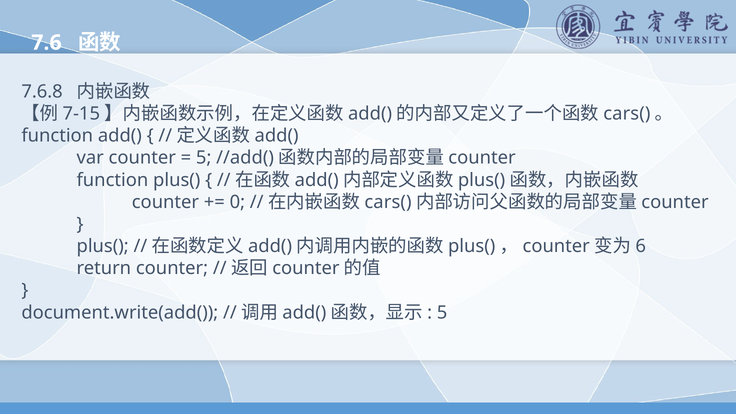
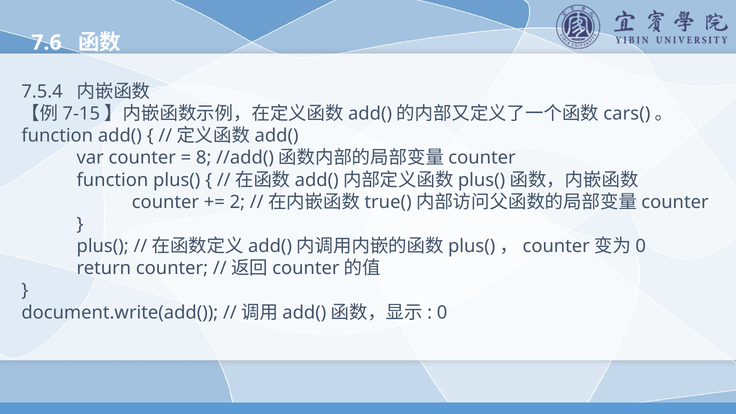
7.6.8: 7.6.8 -> 7.5.4
5 at (204, 158): 5 -> 8
0: 0 -> 2
cars( at (388, 202): cars( -> true(
6 at (641, 246): 6 -> 0
5 at (442, 312): 5 -> 0
